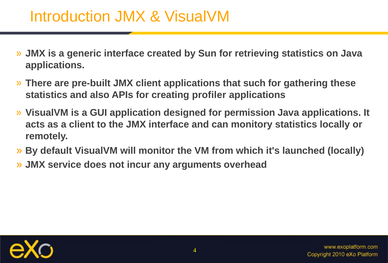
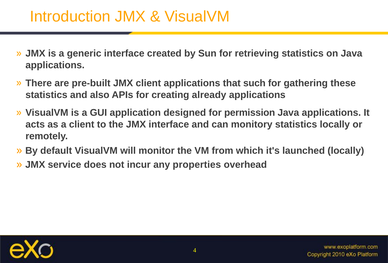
profiler: profiler -> already
arguments: arguments -> properties
